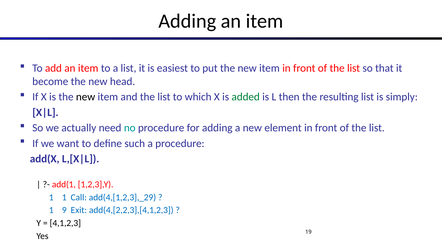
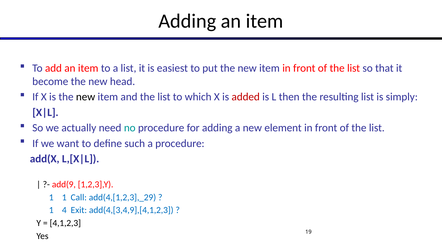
added colour: green -> red
add(1: add(1 -> add(9
9: 9 -> 4
add(4,[2,2,3],[4,1,2,3: add(4,[2,2,3],[4,1,2,3 -> add(4,[3,4,9],[4,1,2,3
